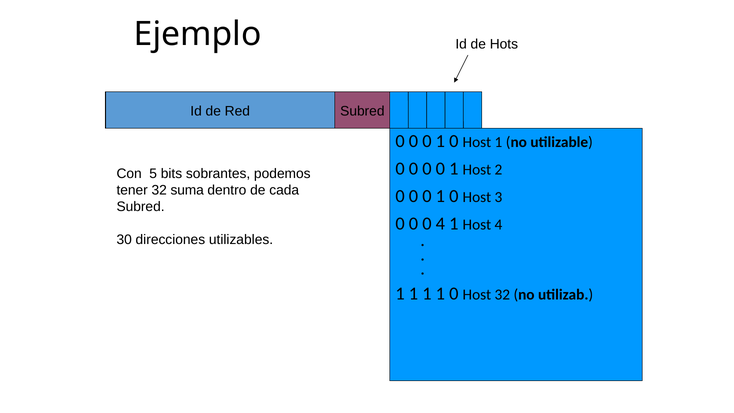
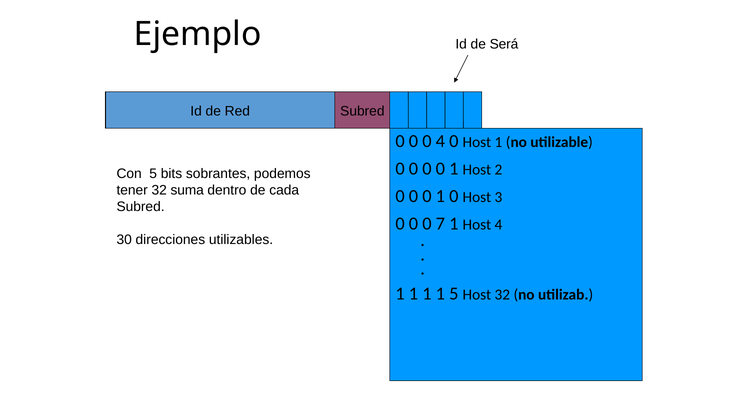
Hots: Hots -> Será
1 at (440, 141): 1 -> 4
0 4: 4 -> 7
1 1 0: 0 -> 5
